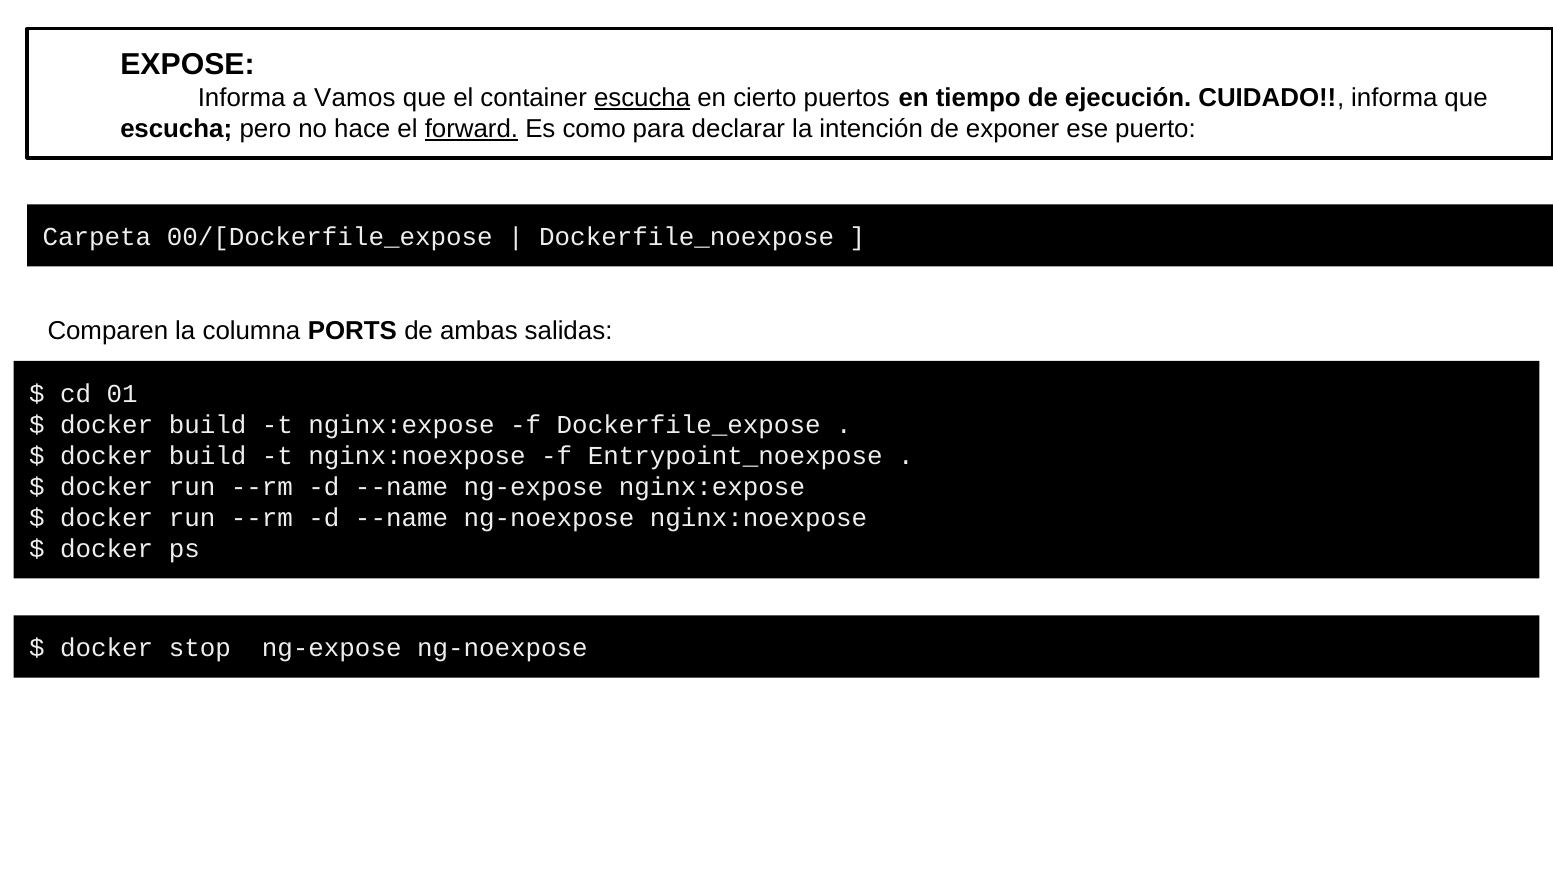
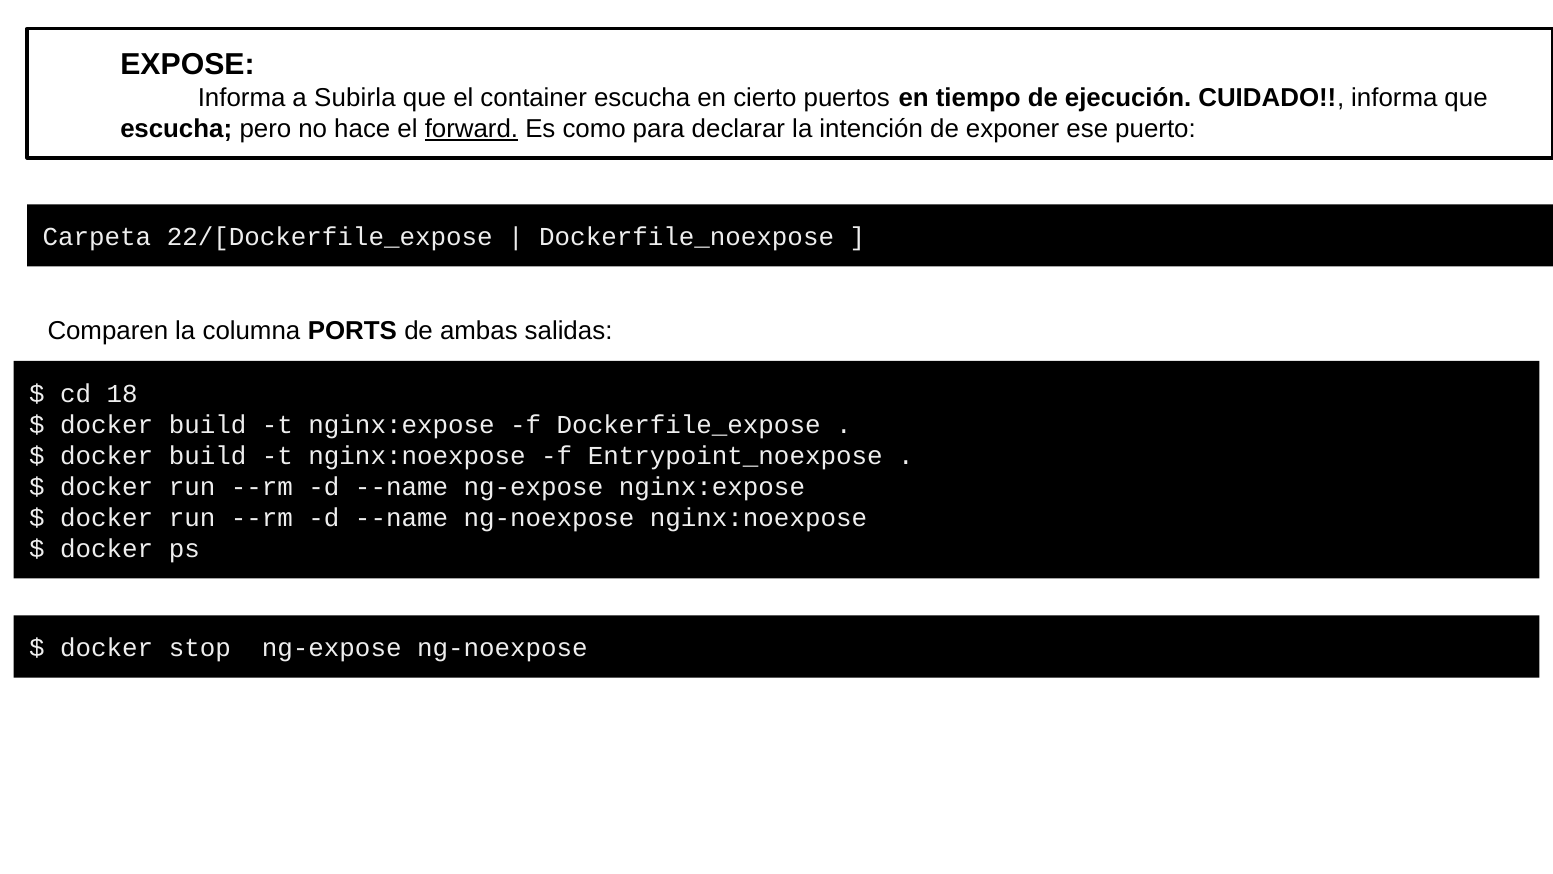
Vamos: Vamos -> Subirla
escucha at (642, 98) underline: present -> none
00/[Dockerfile_expose: 00/[Dockerfile_expose -> 22/[Dockerfile_expose
01: 01 -> 18
